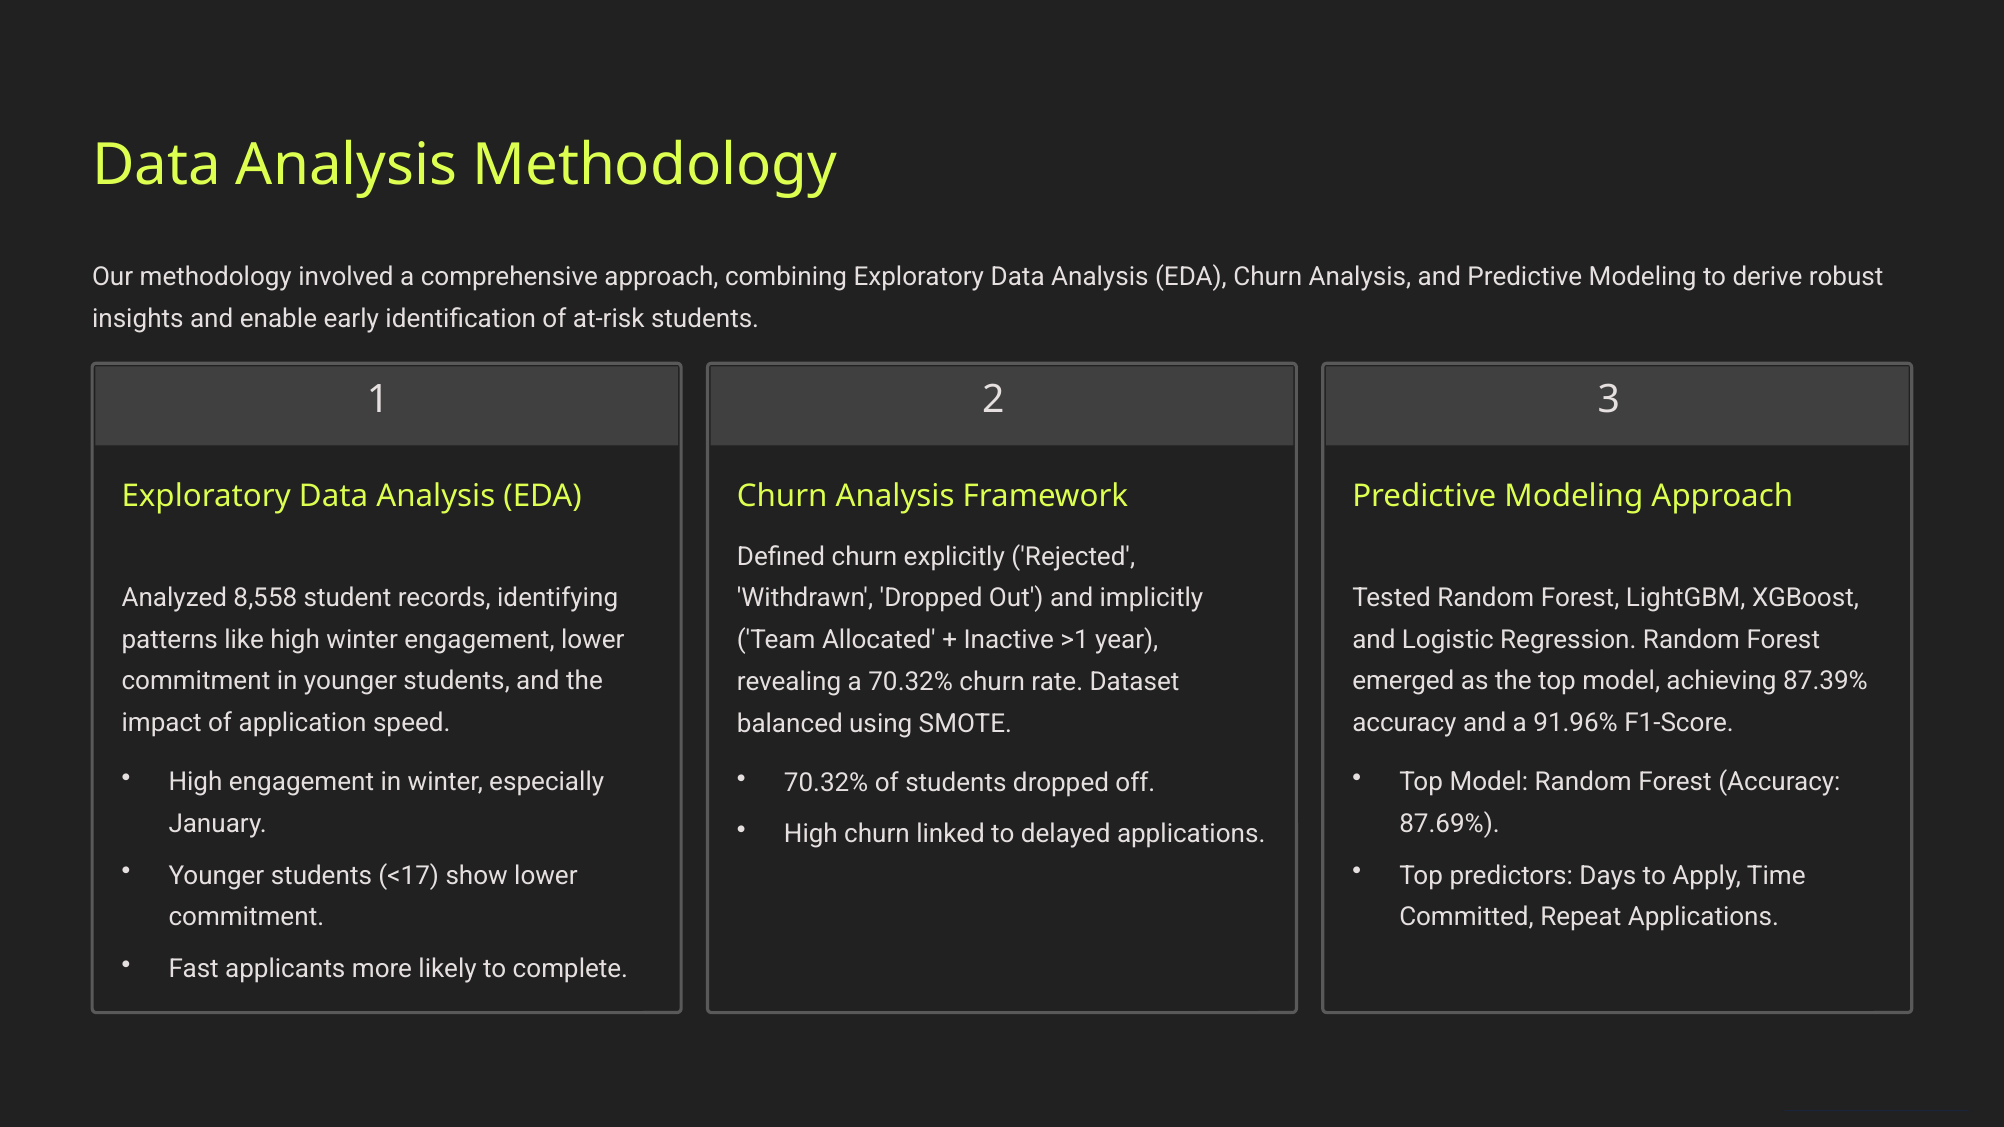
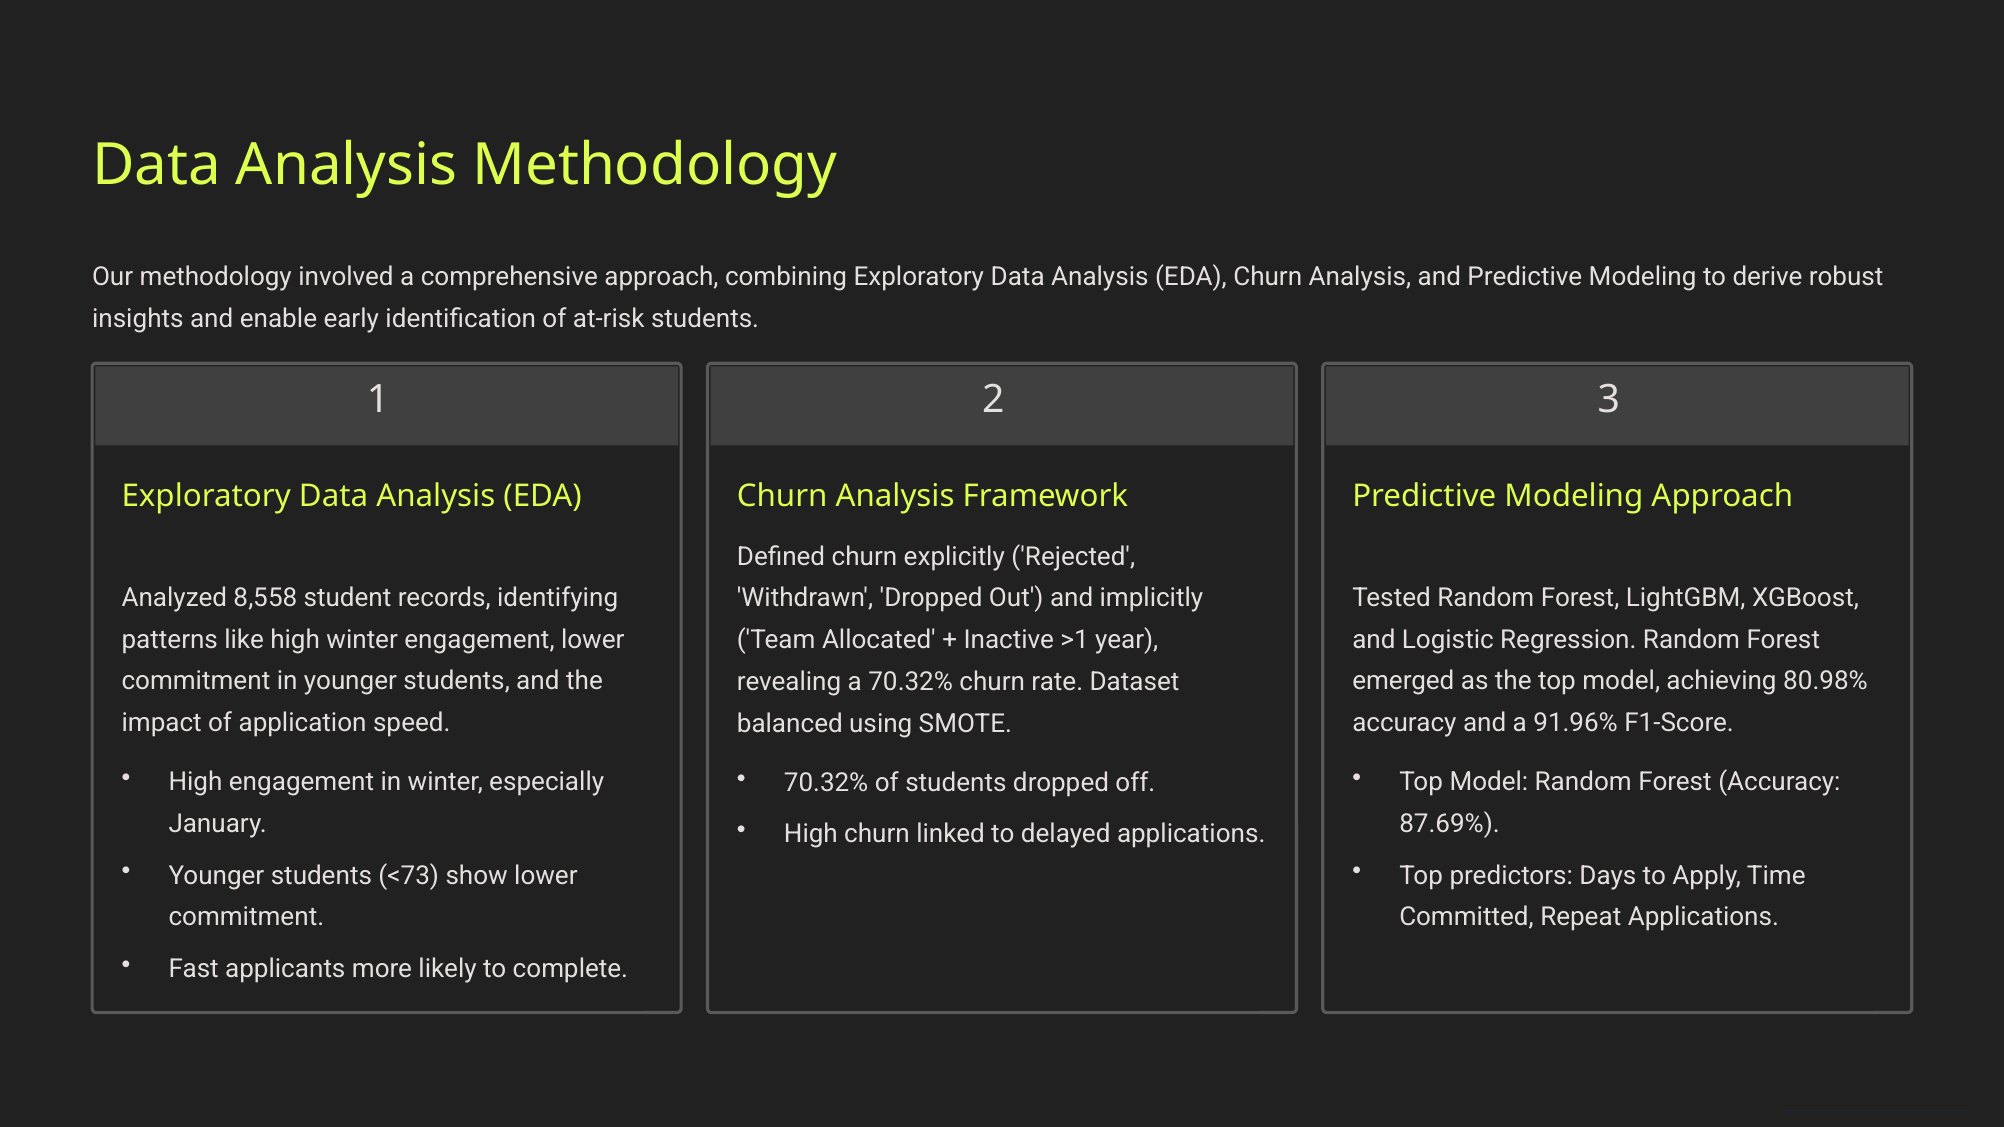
87.39%: 87.39% -> 80.98%
<17: <17 -> <73
